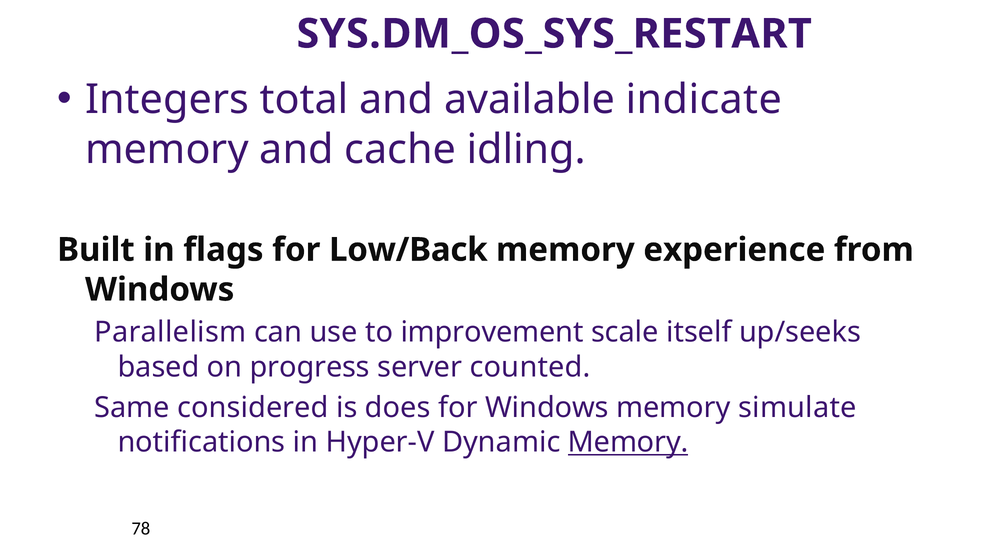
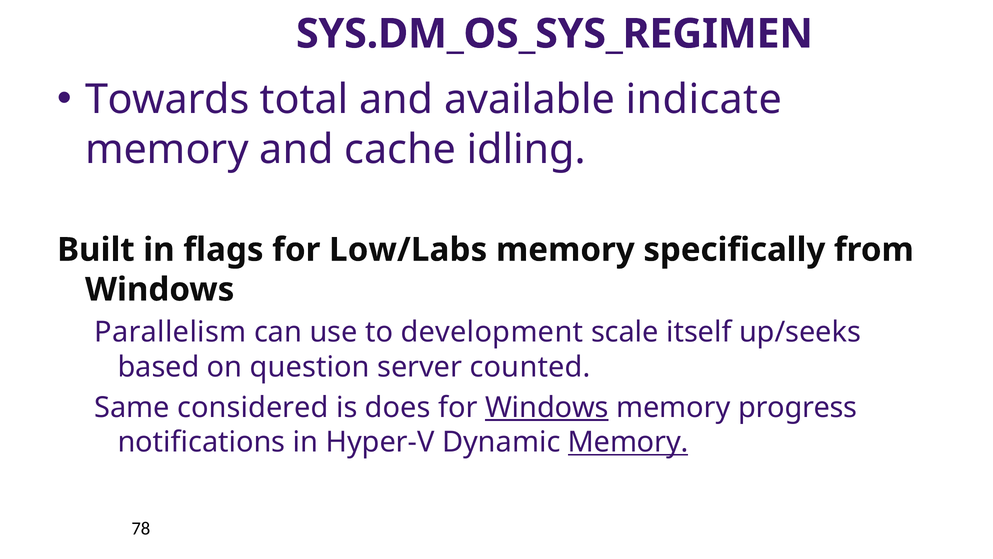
SYS.DM_OS_SYS_RESTART: SYS.DM_OS_SYS_RESTART -> SYS.DM_OS_SYS_REGIMEN
Integers: Integers -> Towards
Low/Back: Low/Back -> Low/Labs
experience: experience -> specifically
improvement: improvement -> development
progress: progress -> question
Windows at (547, 407) underline: none -> present
simulate: simulate -> progress
